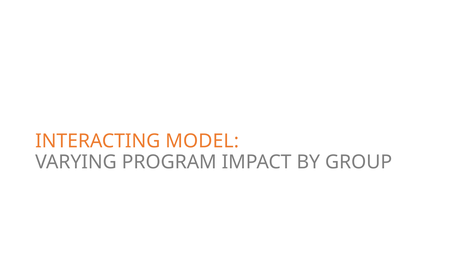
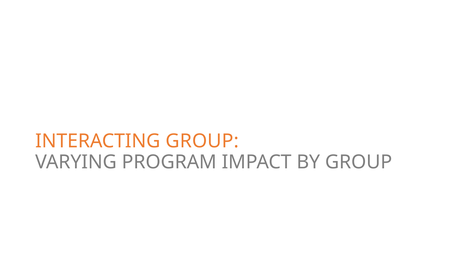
INTERACTING MODEL: MODEL -> GROUP
